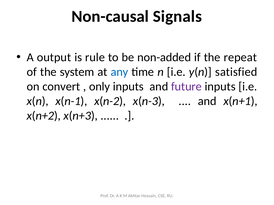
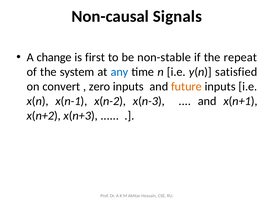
output: output -> change
rule: rule -> first
non-added: non-added -> non-stable
only: only -> zero
future colour: purple -> orange
